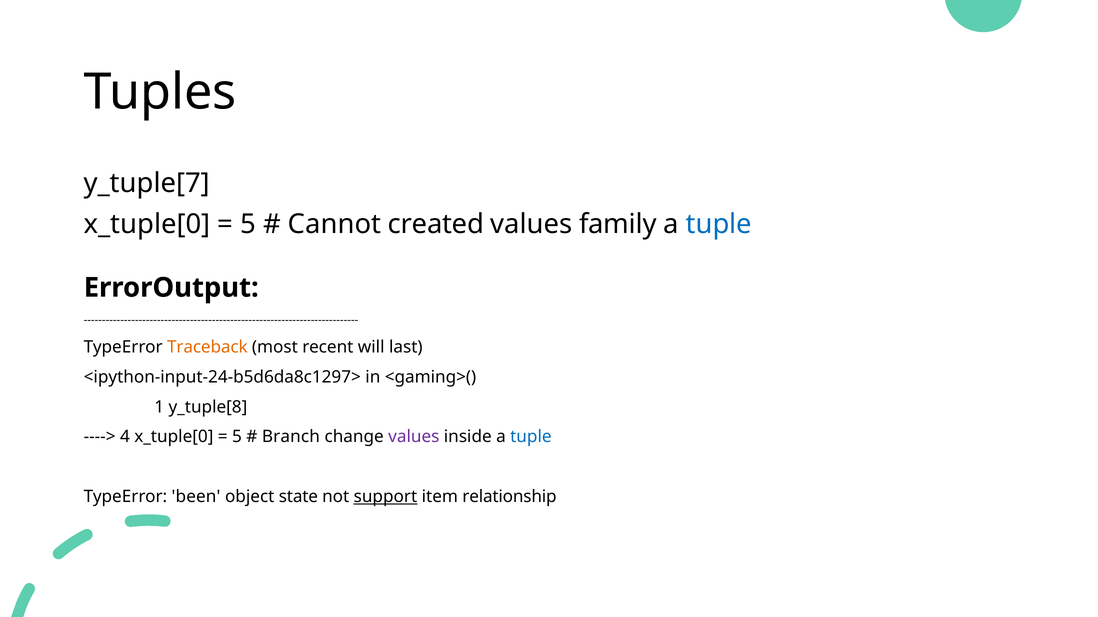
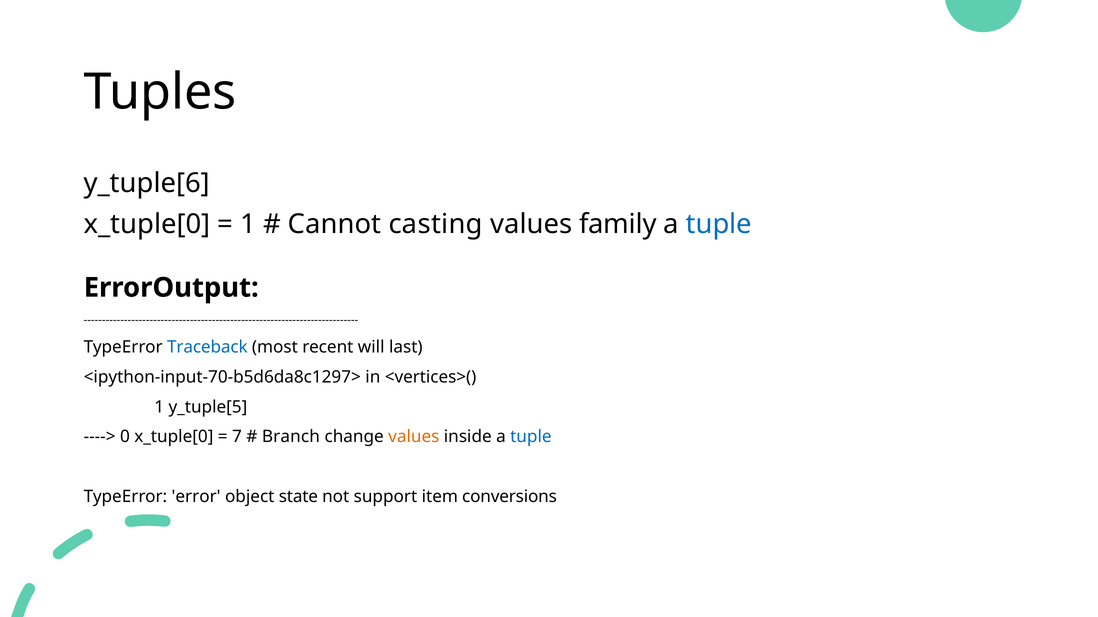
y_tuple[7: y_tuple[7 -> y_tuple[6
5 at (248, 224): 5 -> 1
created: created -> casting
Traceback colour: orange -> blue
<ipython-input-24-b5d6da8c1297>: <ipython-input-24-b5d6da8c1297> -> <ipython-input-70-b5d6da8c1297>
<gaming>(: <gaming>( -> <vertices>(
y_tuple[8: y_tuple[8 -> y_tuple[5
4: 4 -> 0
5 at (237, 437): 5 -> 7
values at (414, 437) colour: purple -> orange
been: been -> error
support underline: present -> none
relationship: relationship -> conversions
